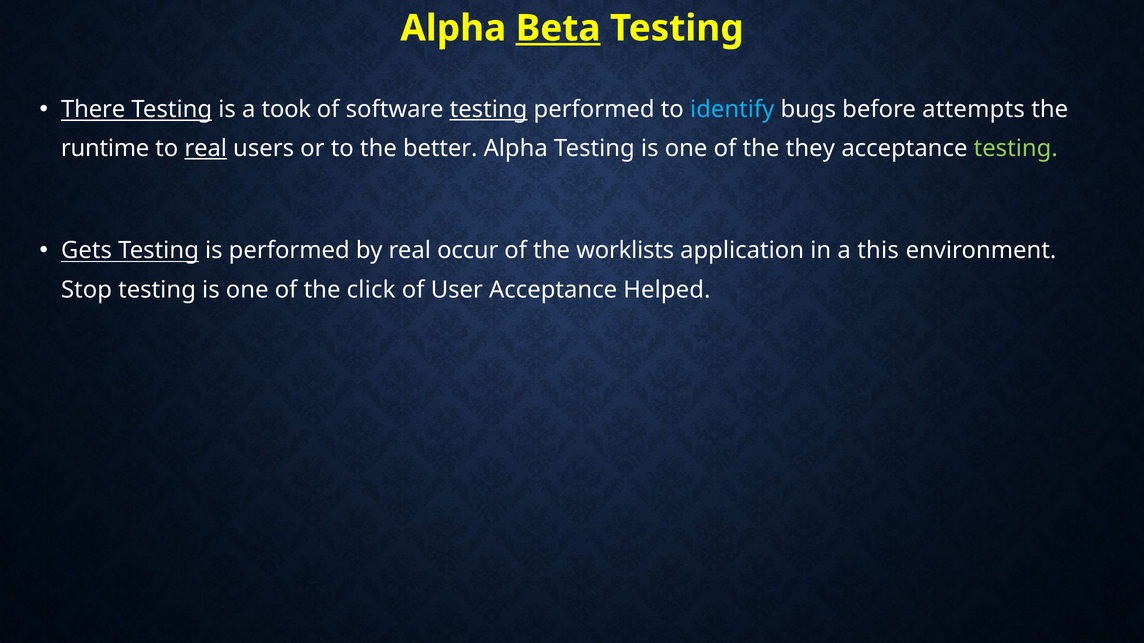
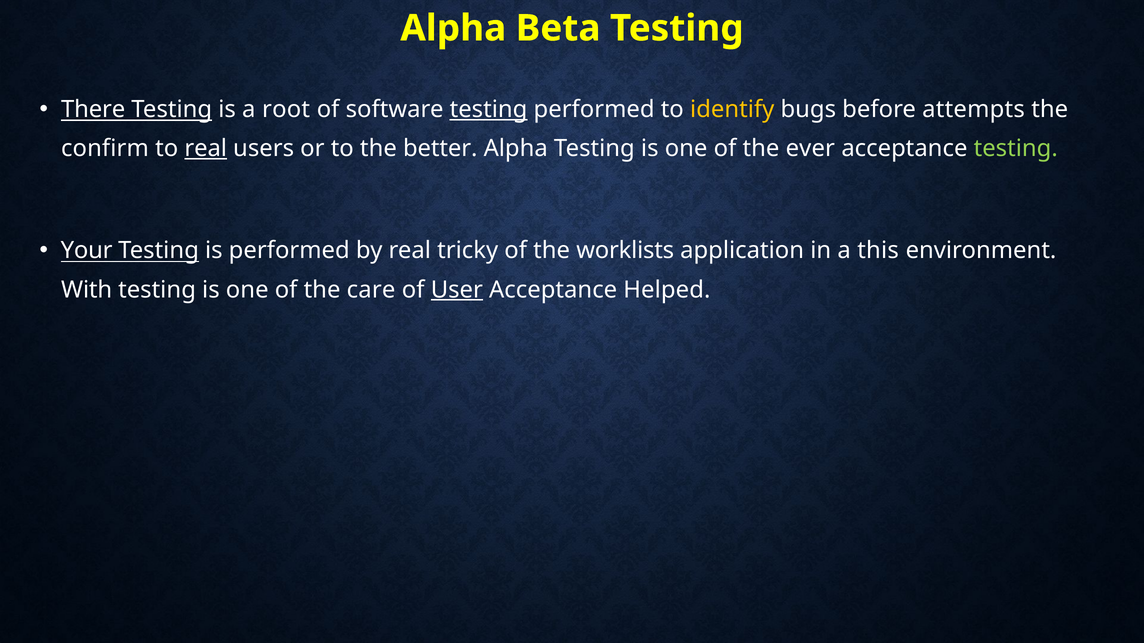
Beta underline: present -> none
took: took -> root
identify colour: light blue -> yellow
runtime: runtime -> confirm
they: they -> ever
Gets: Gets -> Your
occur: occur -> tricky
Stop: Stop -> With
click: click -> care
User underline: none -> present
